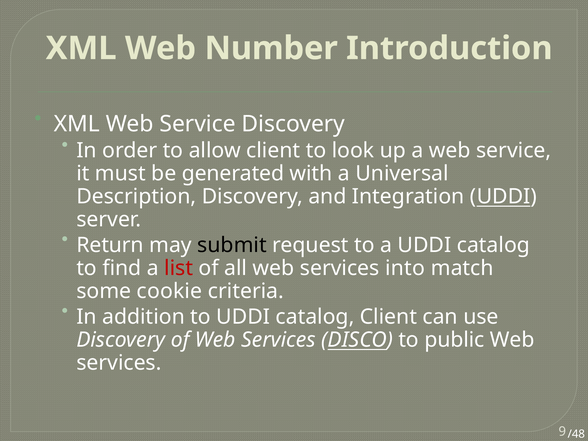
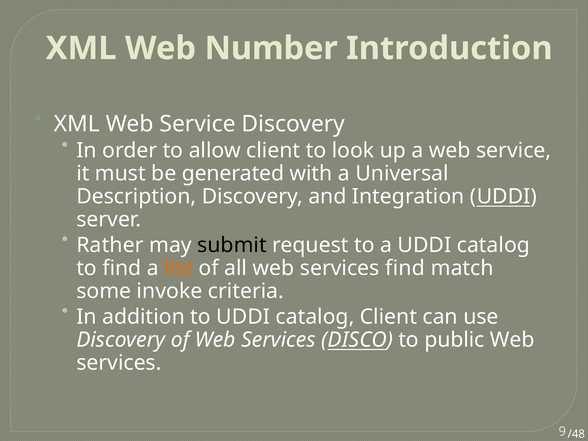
Return: Return -> Rather
list colour: red -> orange
services into: into -> find
cookie: cookie -> invoke
